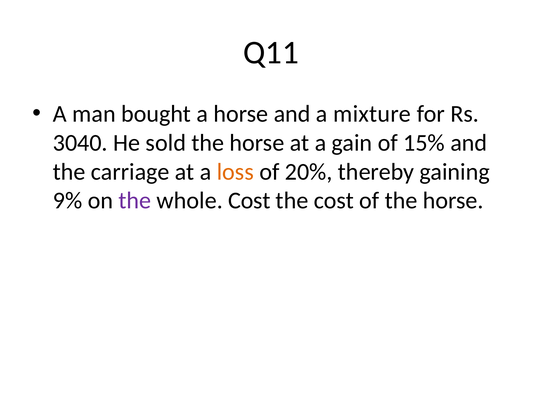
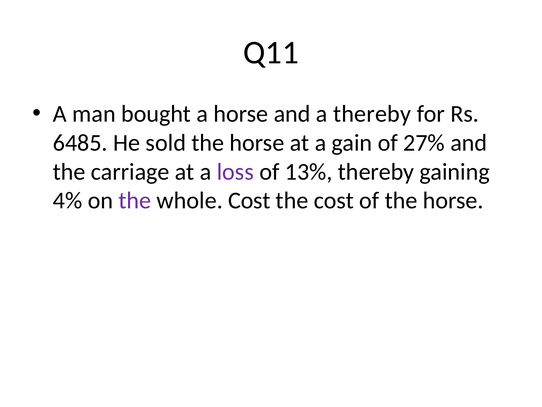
a mixture: mixture -> thereby
3040: 3040 -> 6485
15%: 15% -> 27%
loss colour: orange -> purple
20%: 20% -> 13%
9%: 9% -> 4%
